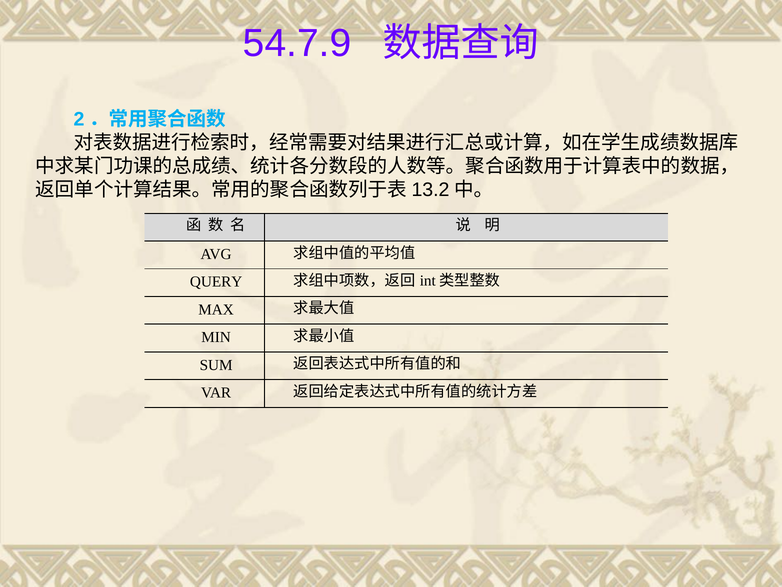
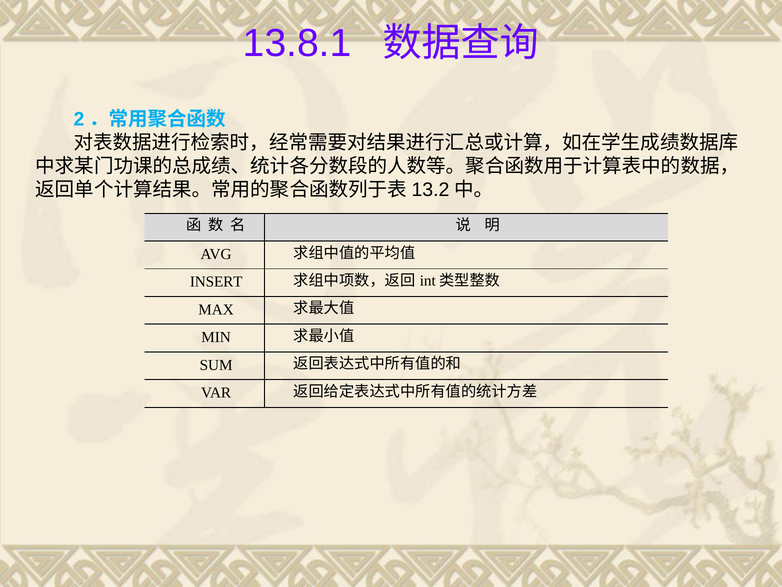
54.7.9: 54.7.9 -> 13.8.1
QUERY: QUERY -> INSERT
